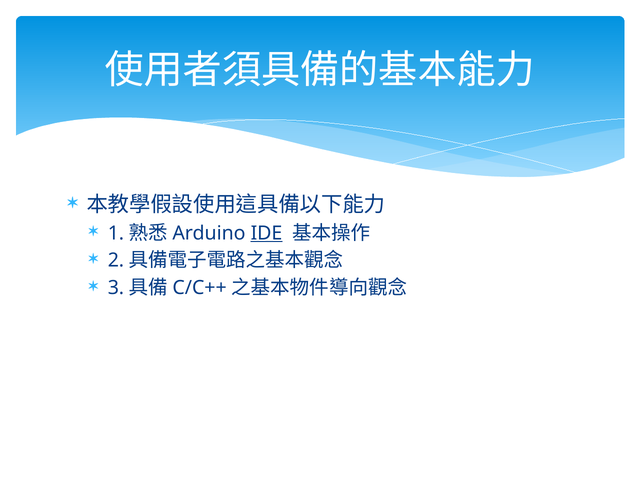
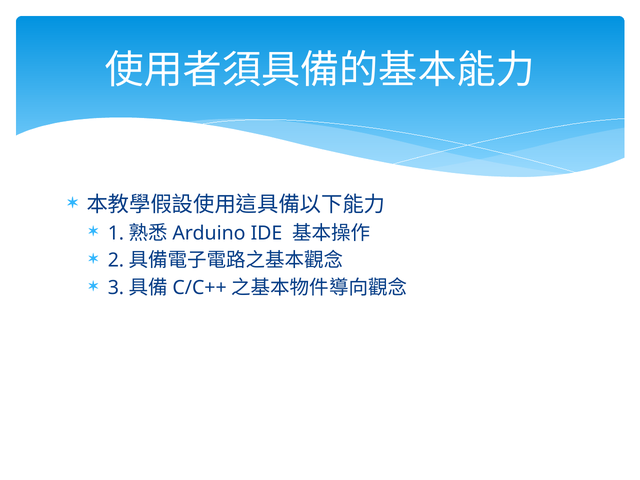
IDE underline: present -> none
